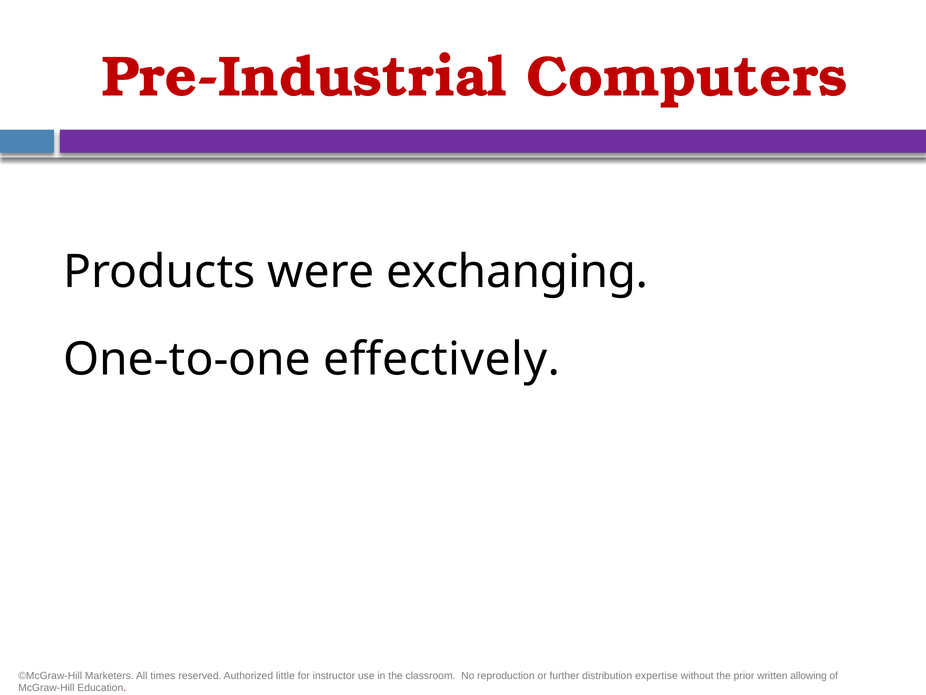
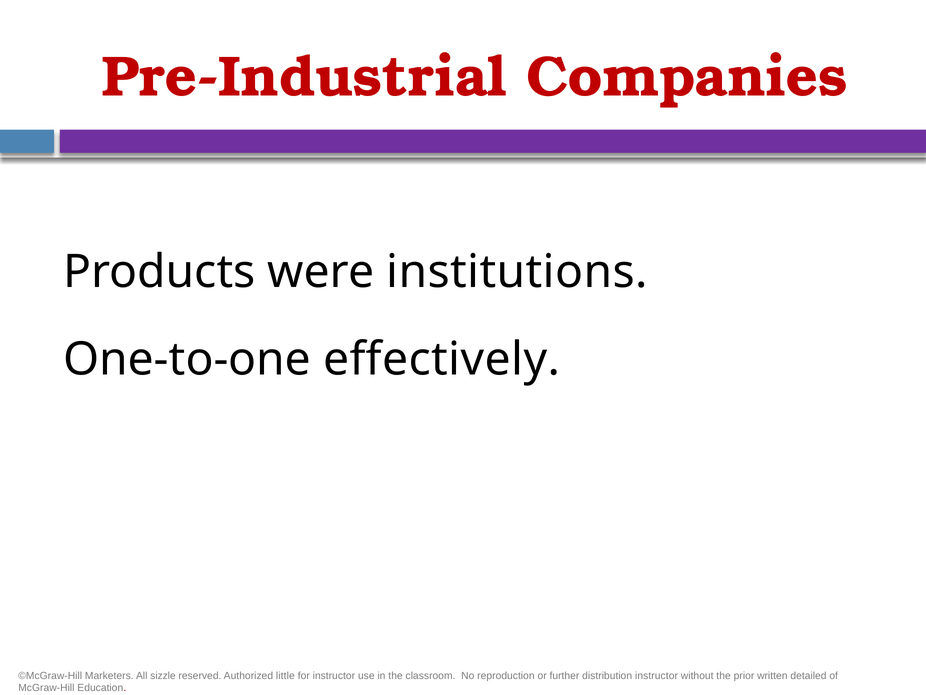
Computers: Computers -> Companies
exchanging: exchanging -> institutions
times: times -> sizzle
distribution expertise: expertise -> instructor
allowing: allowing -> detailed
